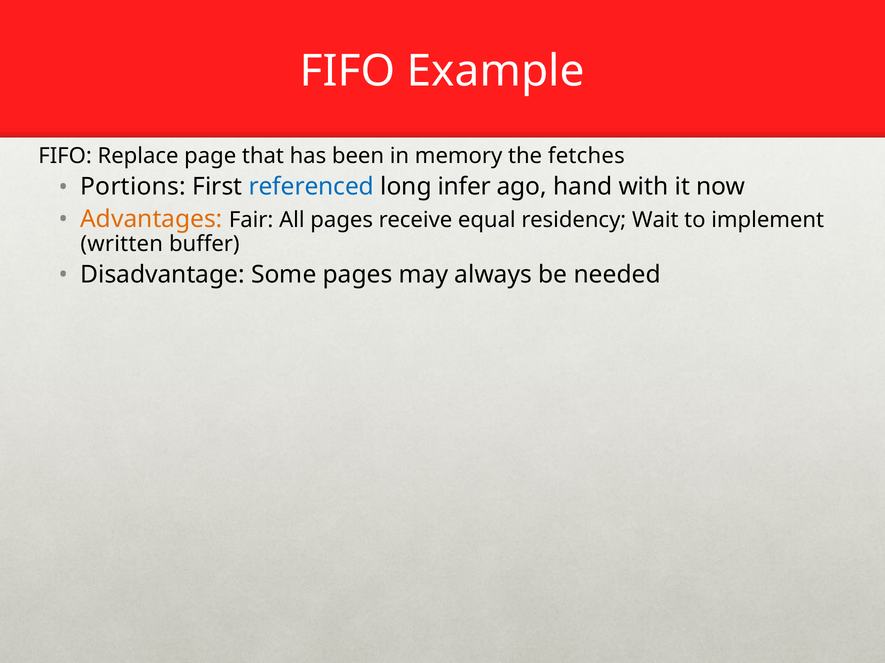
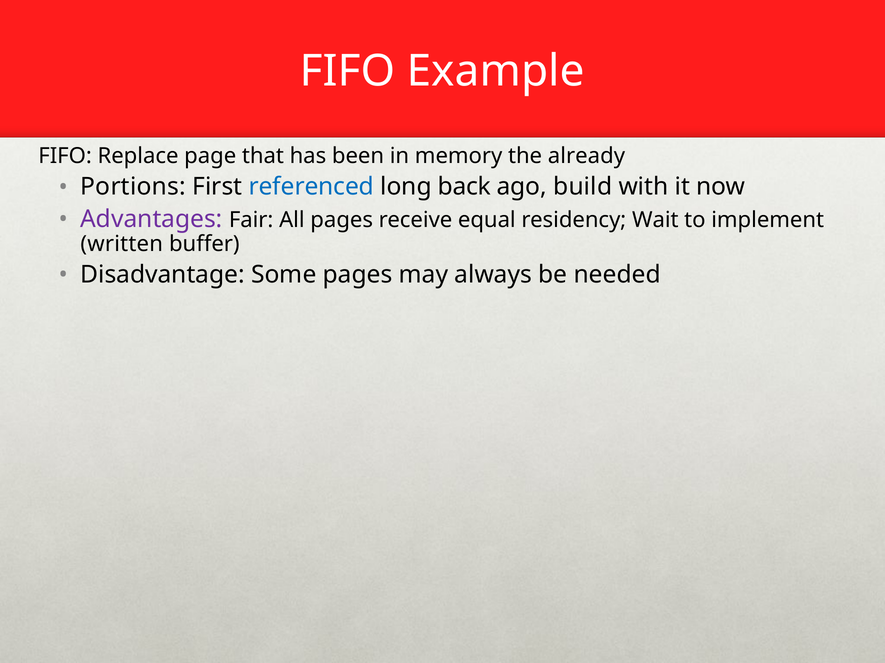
fetches: fetches -> already
infer: infer -> back
hand: hand -> build
Advantages colour: orange -> purple
